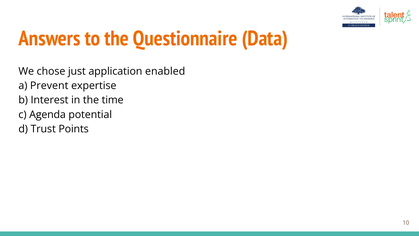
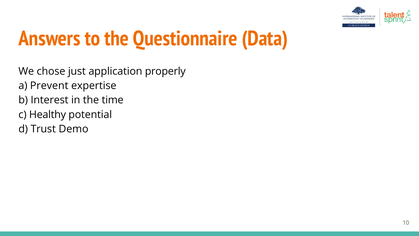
enabled: enabled -> properly
Agenda: Agenda -> Healthy
Points: Points -> Demo
